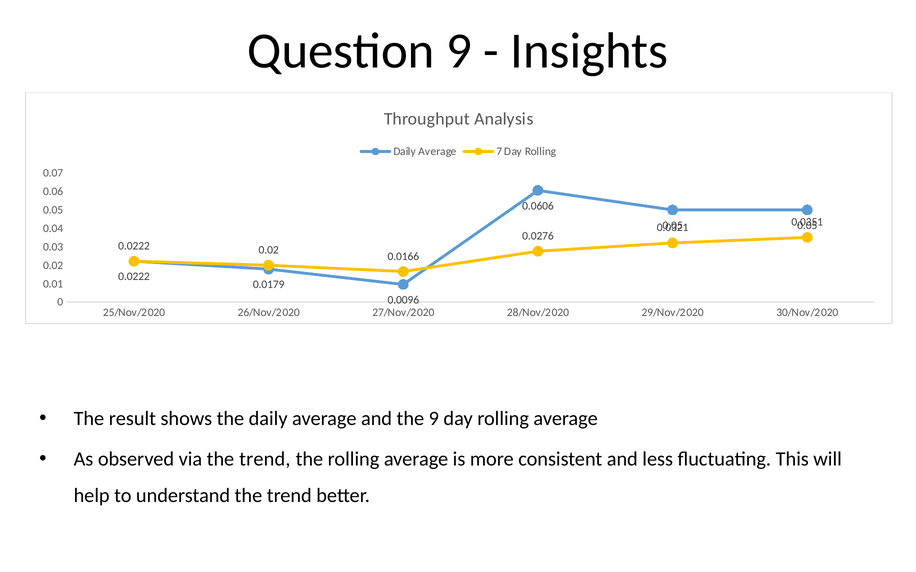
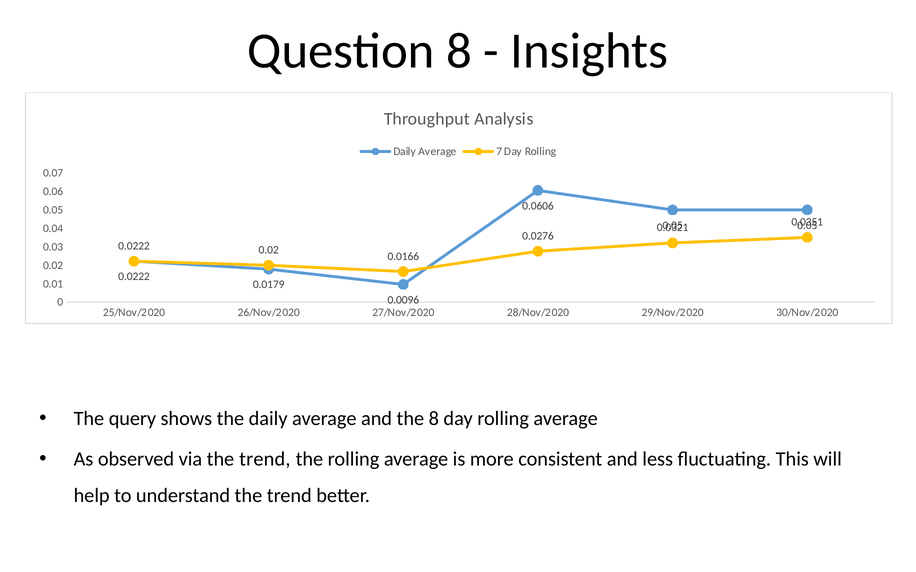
Question 9: 9 -> 8
result: result -> query
the 9: 9 -> 8
